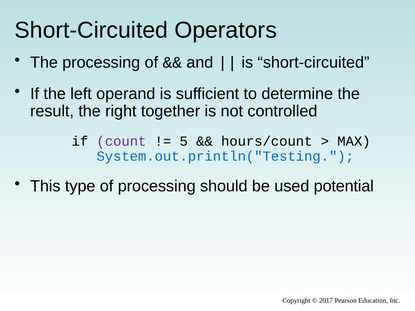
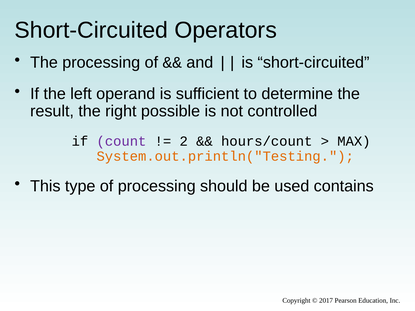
together: together -> possible
5: 5 -> 2
System.out.println("Testing colour: blue -> orange
potential: potential -> contains
